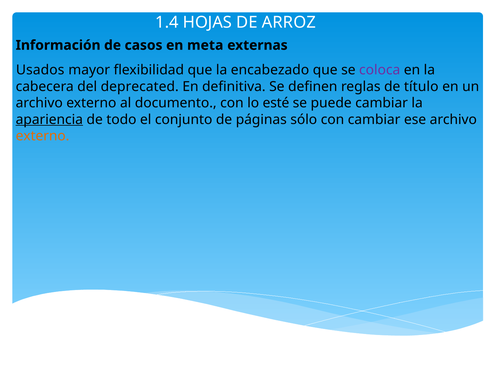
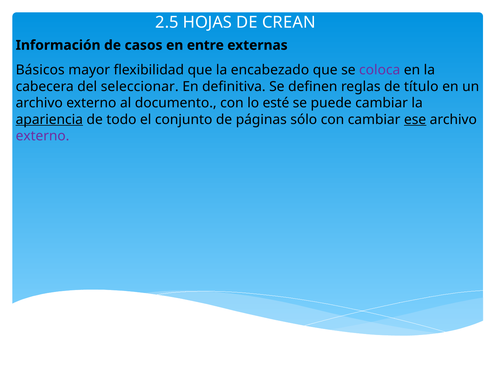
1.4: 1.4 -> 2.5
ARROZ: ARROZ -> CREAN
meta: meta -> entre
Usados: Usados -> Básicos
deprecated: deprecated -> seleccionar
ese underline: none -> present
externo at (43, 136) colour: orange -> purple
